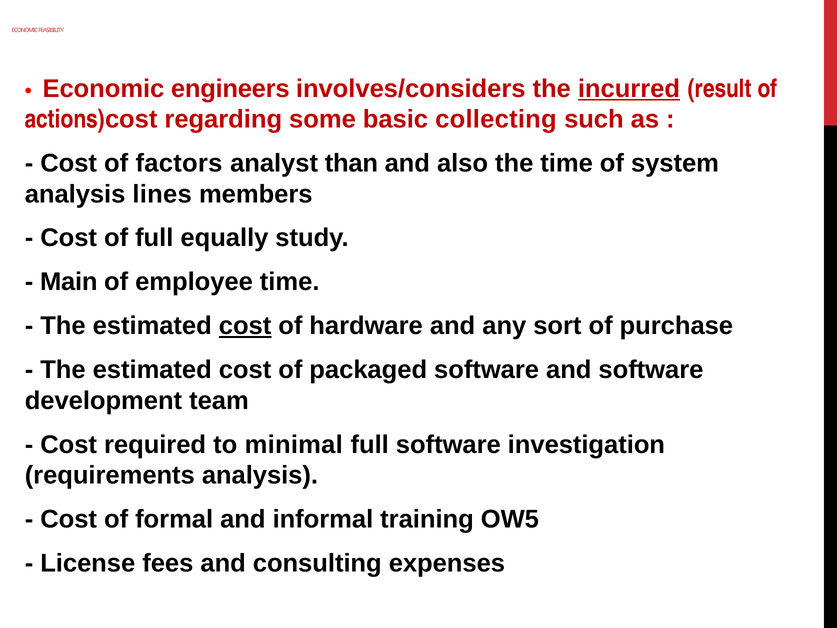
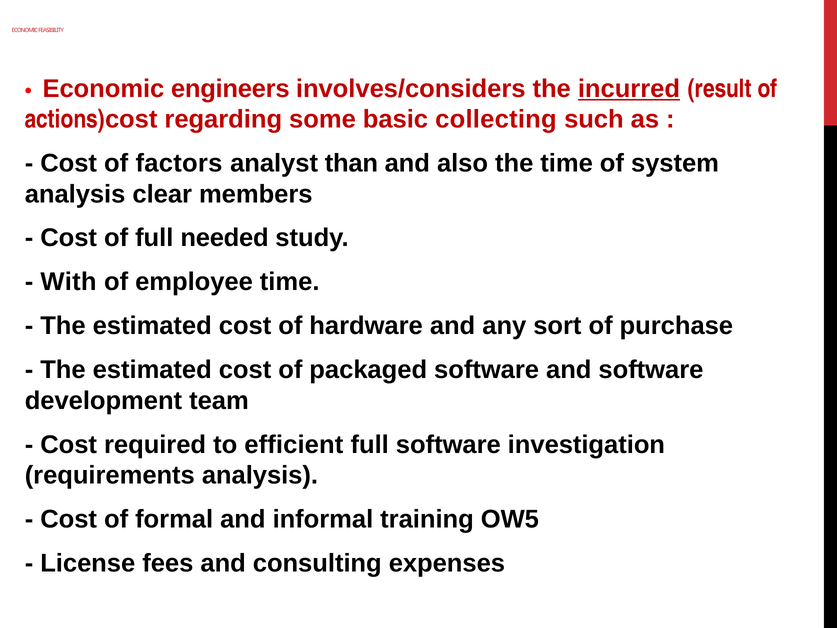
lines: lines -> clear
equally: equally -> needed
Main: Main -> With
cost at (245, 326) underline: present -> none
minimal: minimal -> efficient
